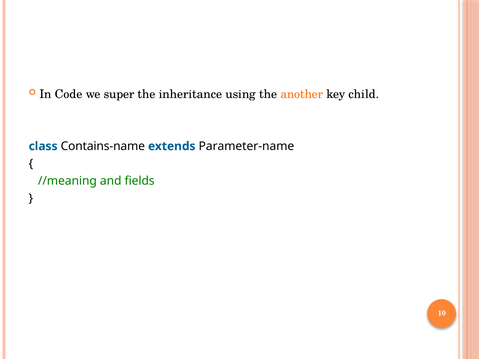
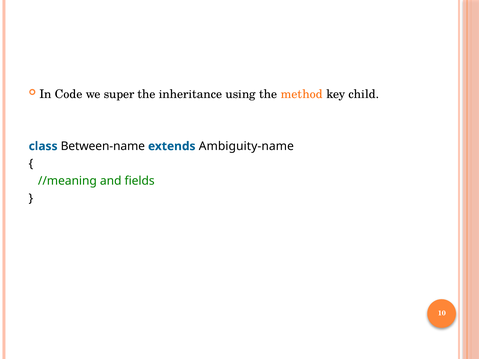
another: another -> method
Contains-name: Contains-name -> Between-name
Parameter-name: Parameter-name -> Ambiguity-name
